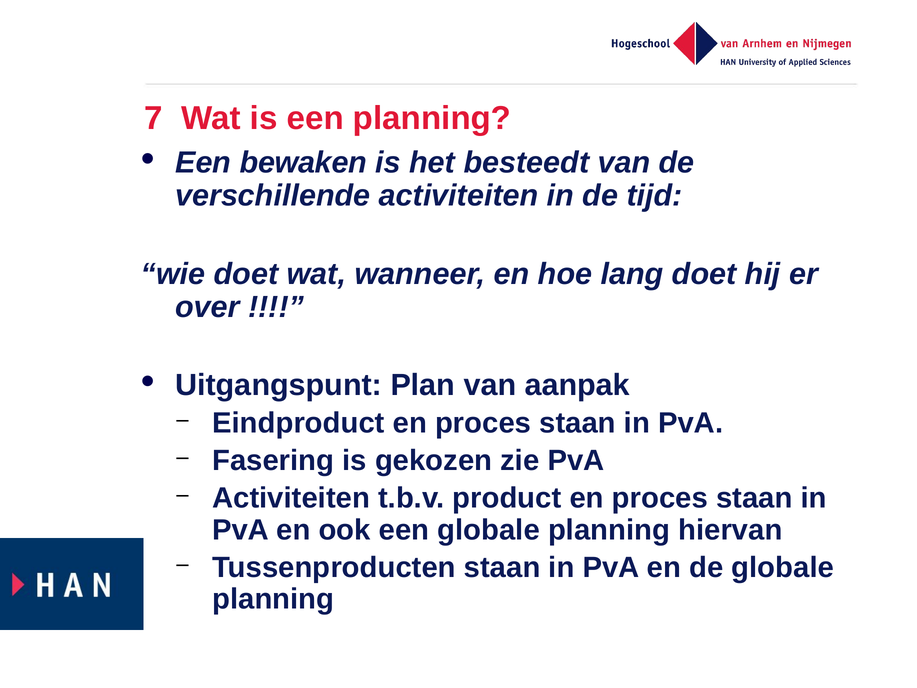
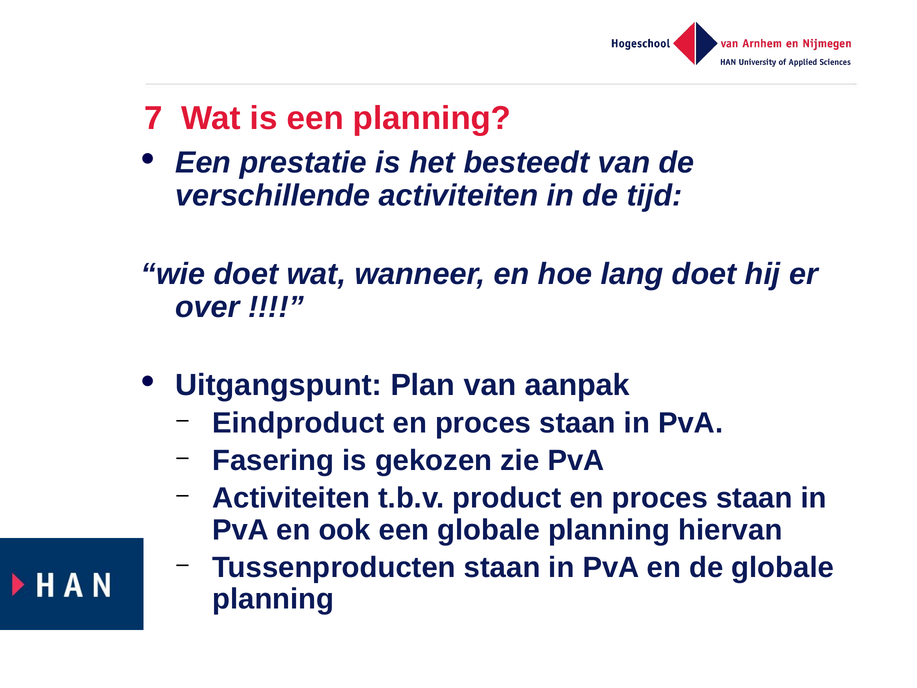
bewaken: bewaken -> prestatie
